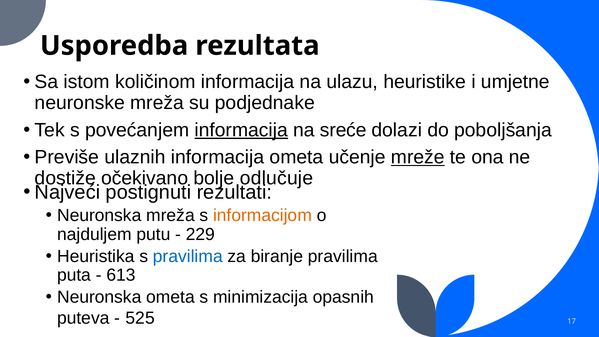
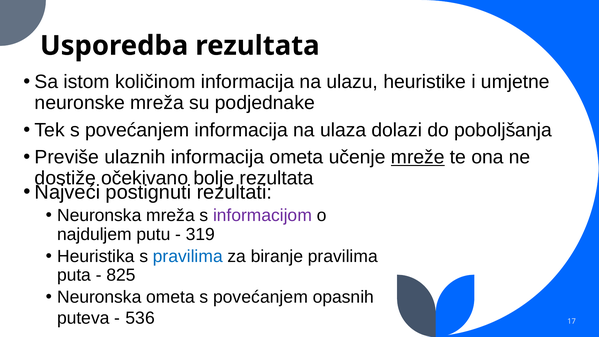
informacija at (241, 130) underline: present -> none
sreće: sreće -> ulaza
bolje odlučuje: odlučuje -> rezultata
informacijom colour: orange -> purple
229: 229 -> 319
613: 613 -> 825
minimizacija at (261, 297): minimizacija -> povećanjem
525: 525 -> 536
